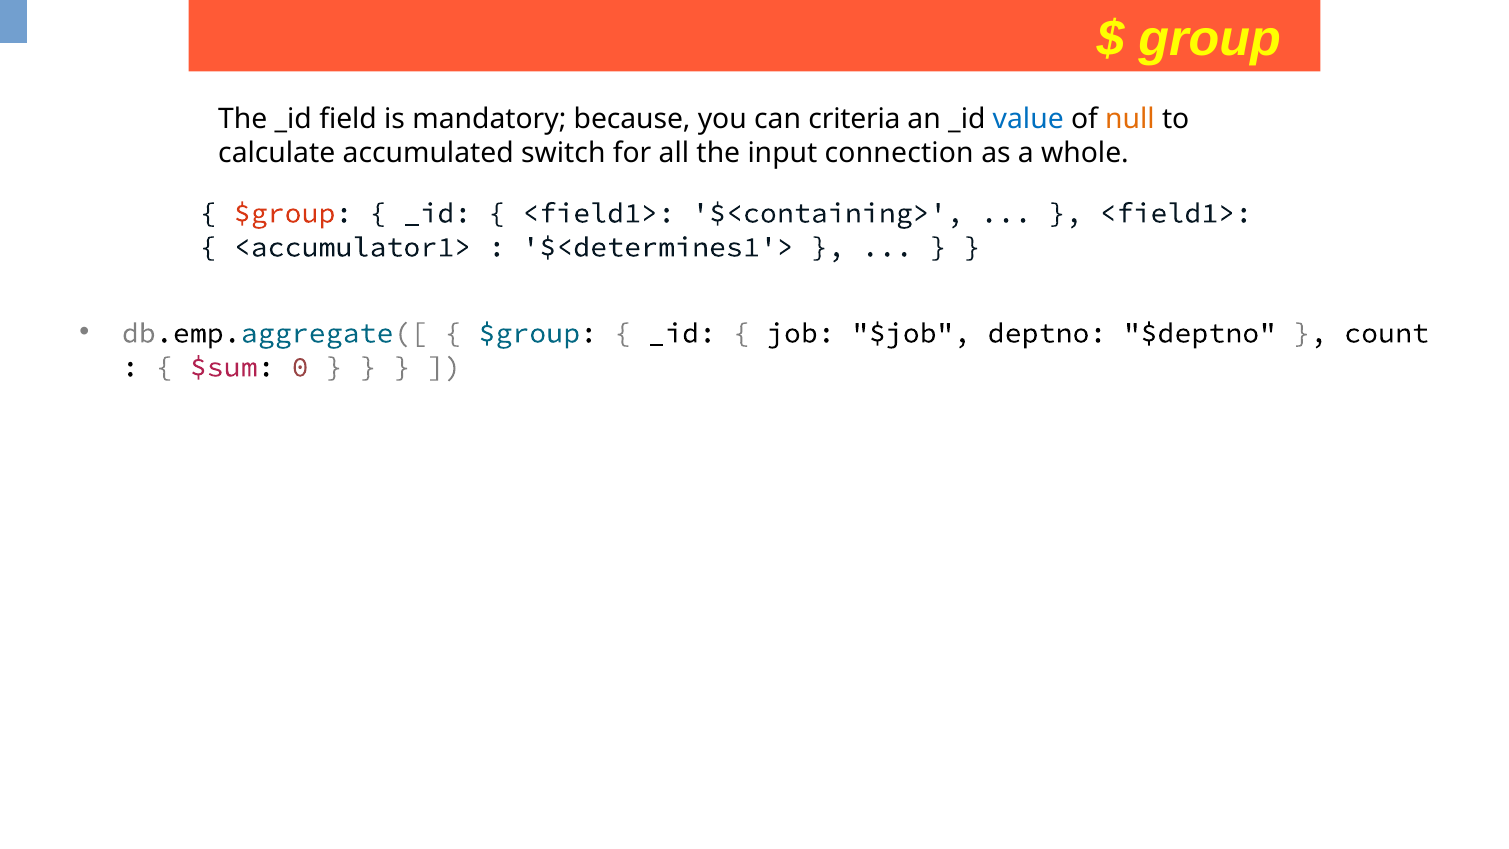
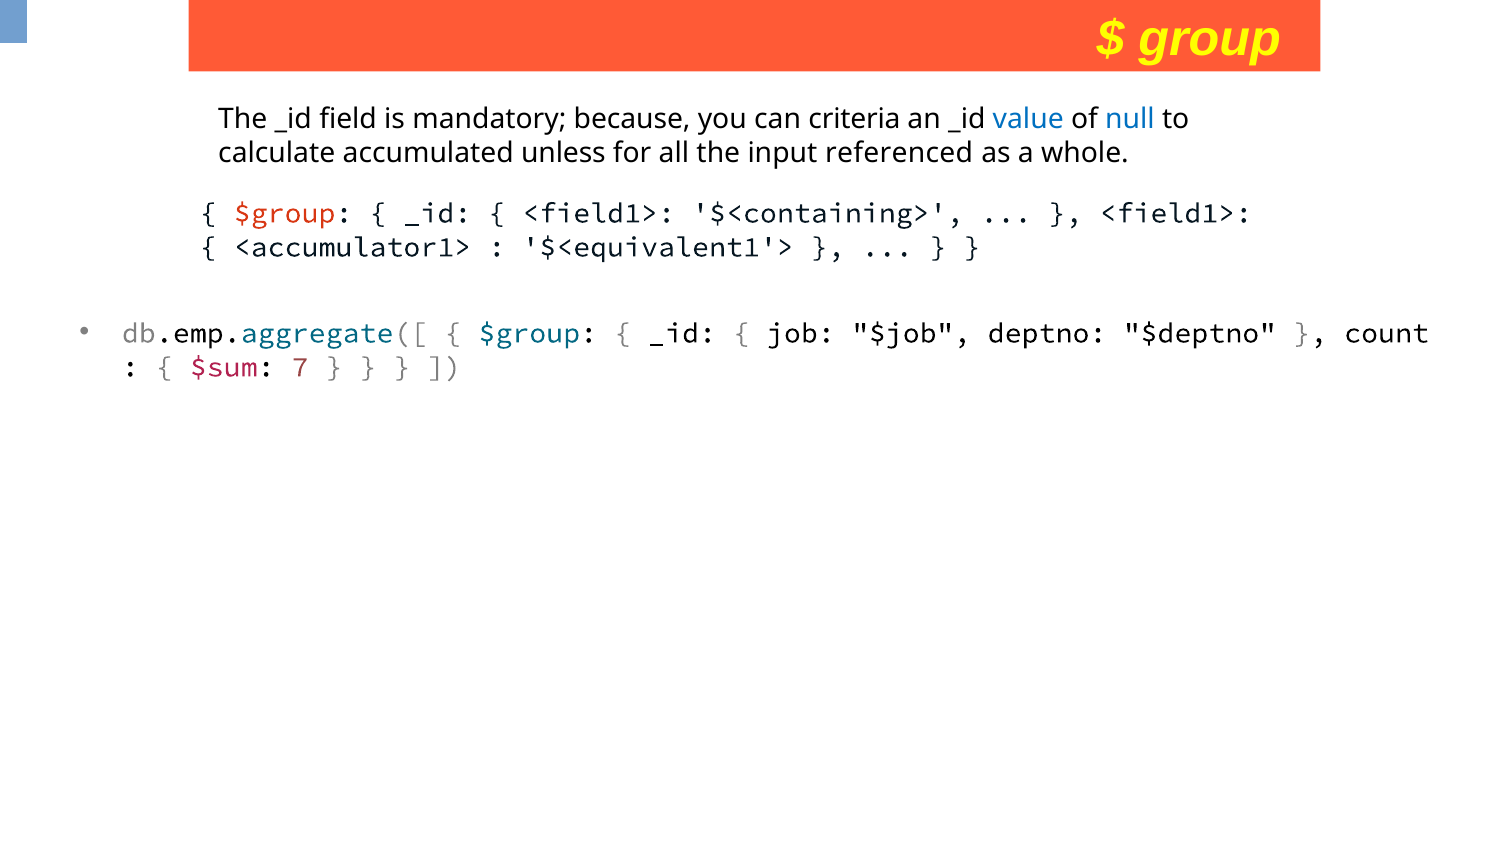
null colour: orange -> blue
switch: switch -> unless
connection: connection -> referenced
$<determines1'>: $<determines1'> -> $<equivalent1'>
0: 0 -> 7
